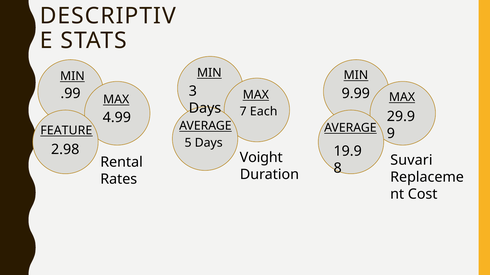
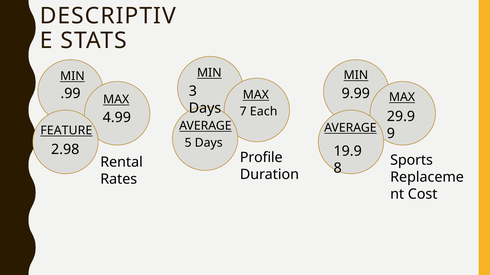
Voight: Voight -> Profile
Suvari: Suvari -> Sports
